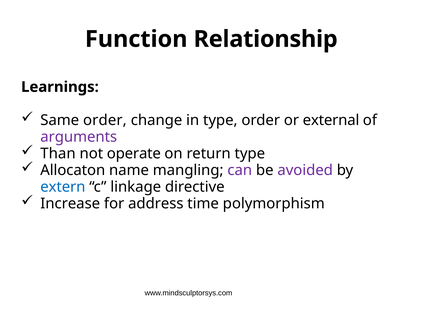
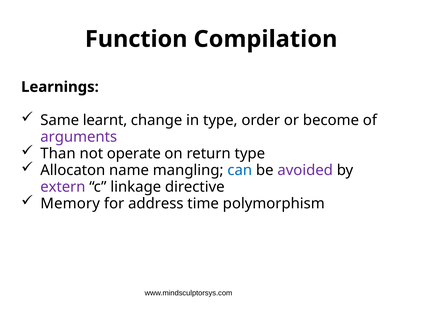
Relationship: Relationship -> Compilation
Same order: order -> learnt
external: external -> become
can colour: purple -> blue
extern colour: blue -> purple
Increase: Increase -> Memory
